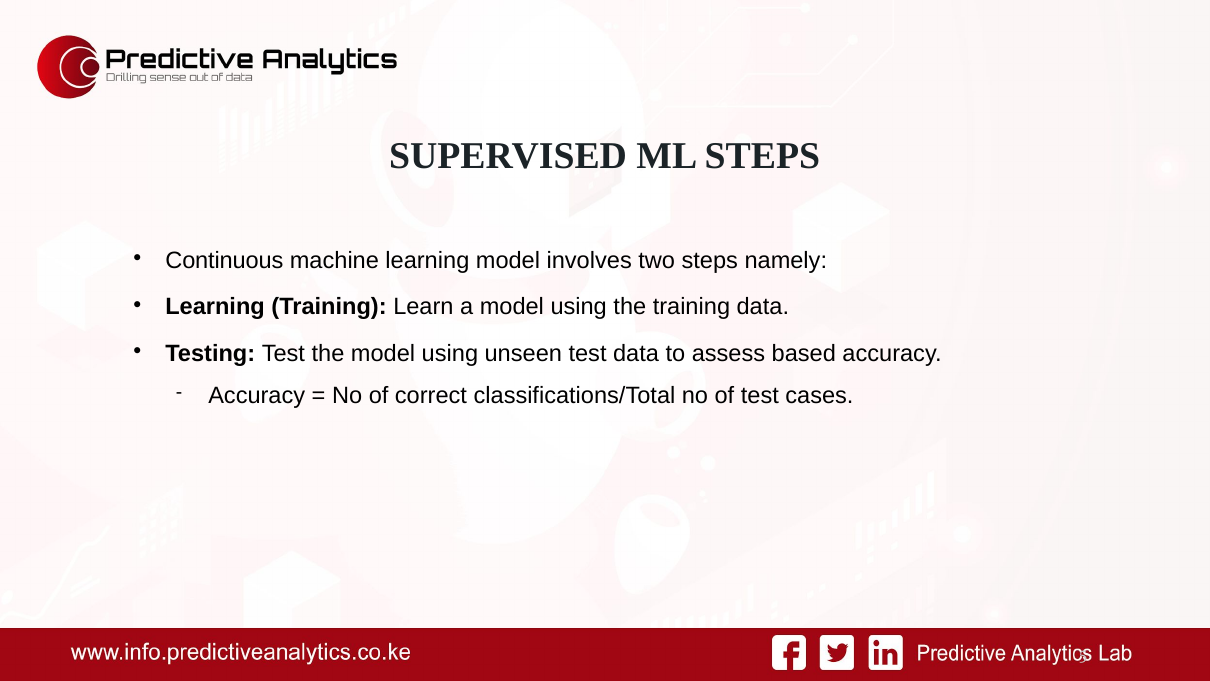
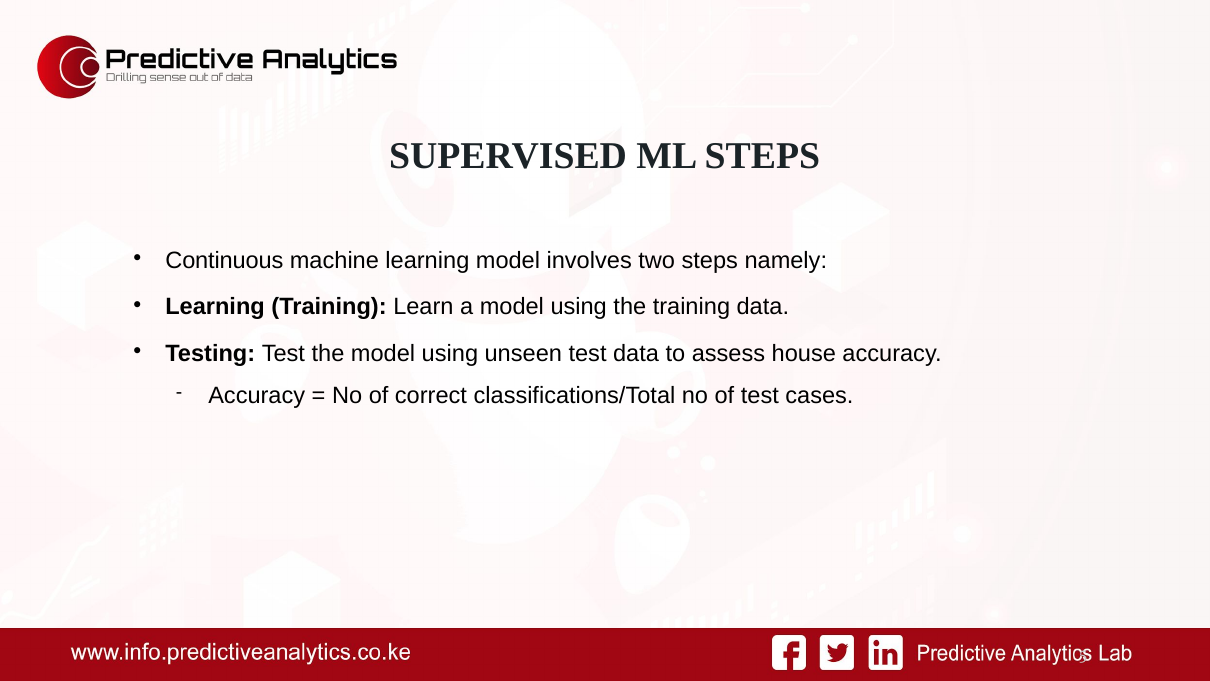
based: based -> house
